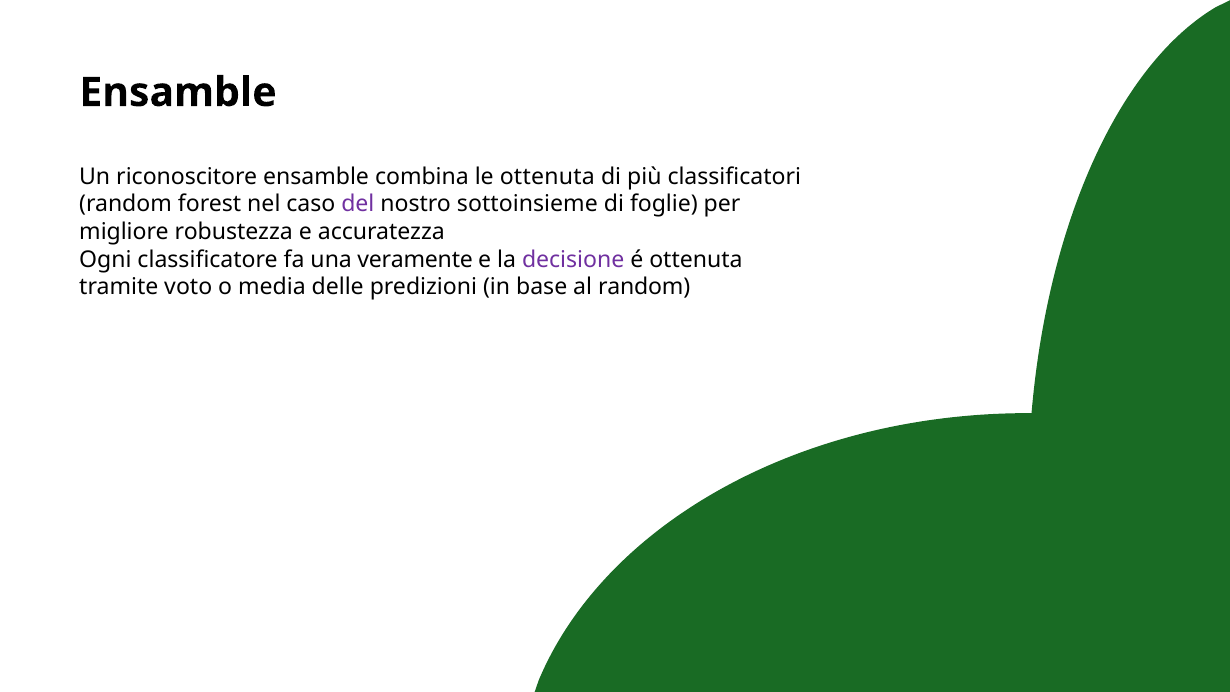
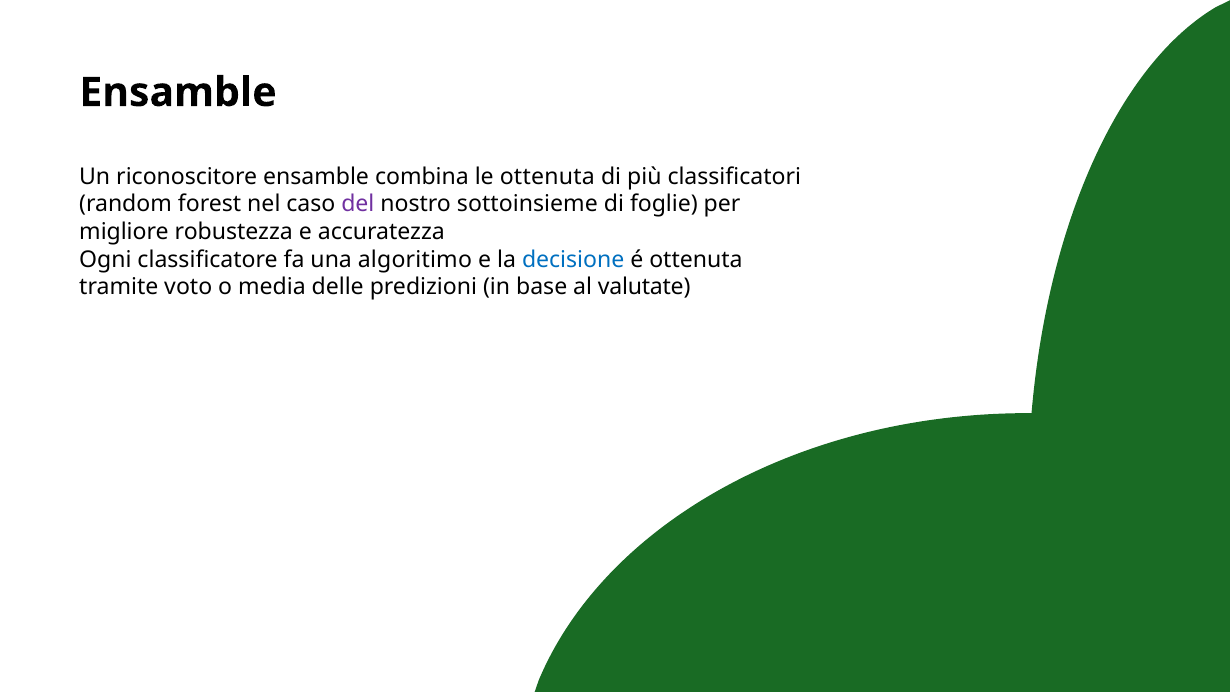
veramente: veramente -> algoritimo
decisione colour: purple -> blue
al random: random -> valutate
